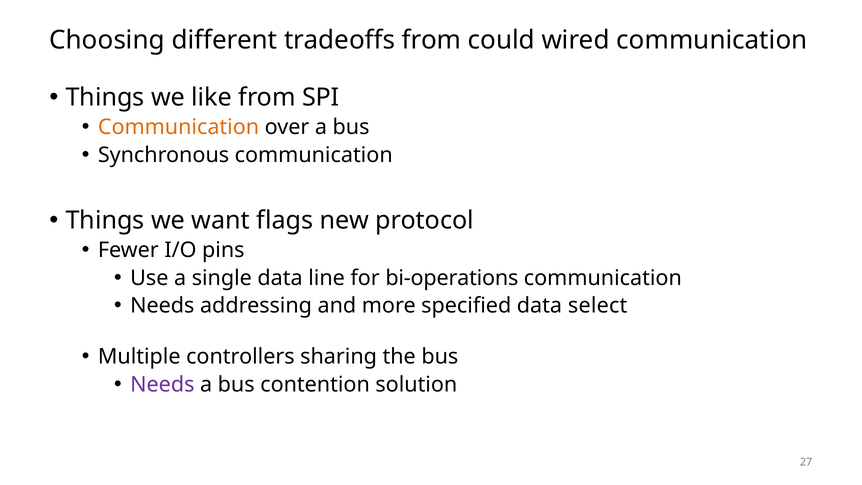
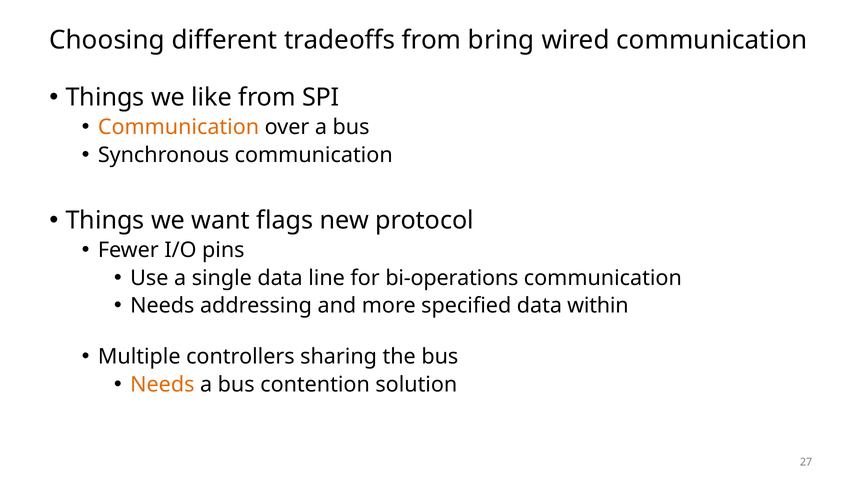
could: could -> bring
select: select -> within
Needs at (162, 384) colour: purple -> orange
